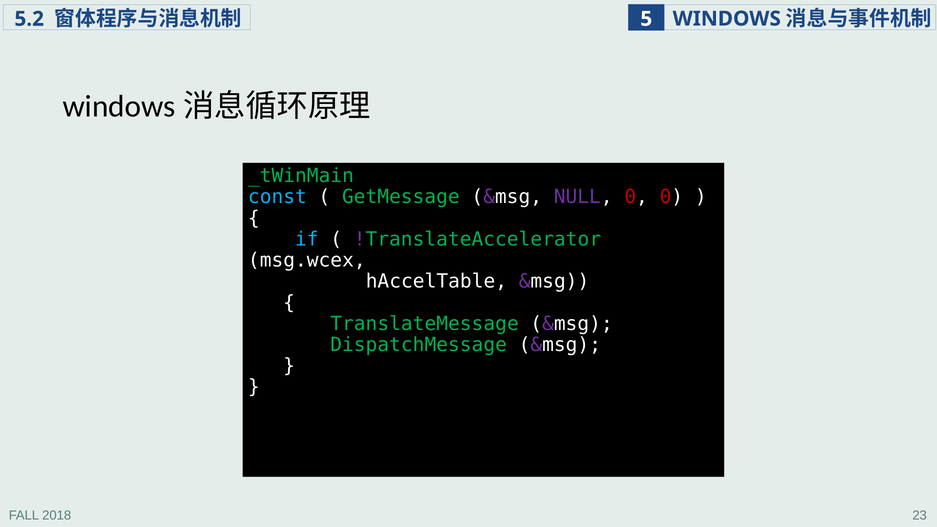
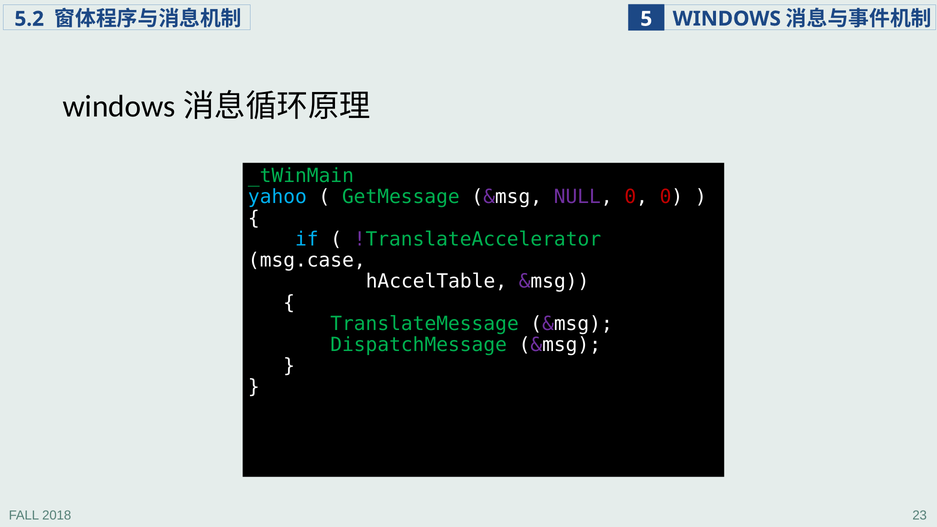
const: const -> yahoo
msg.wcex: msg.wcex -> msg.case
